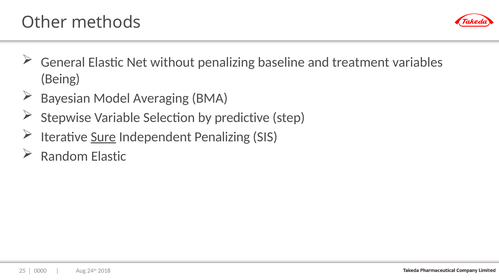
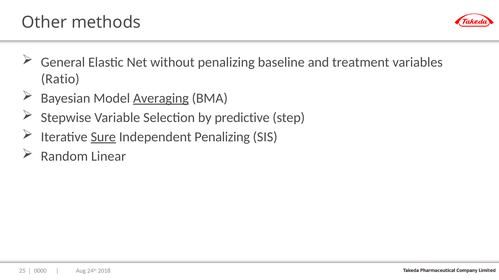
Being: Being -> Ratio
Averaging underline: none -> present
Random Elastic: Elastic -> Linear
